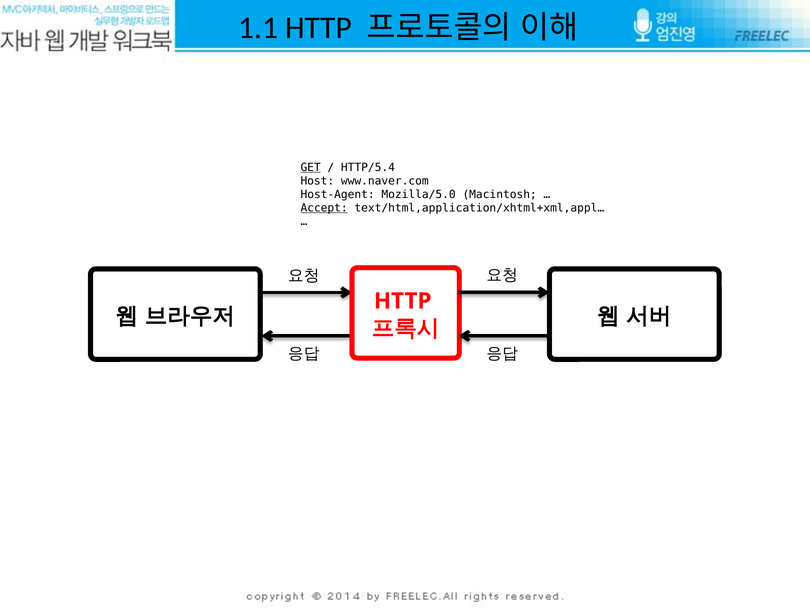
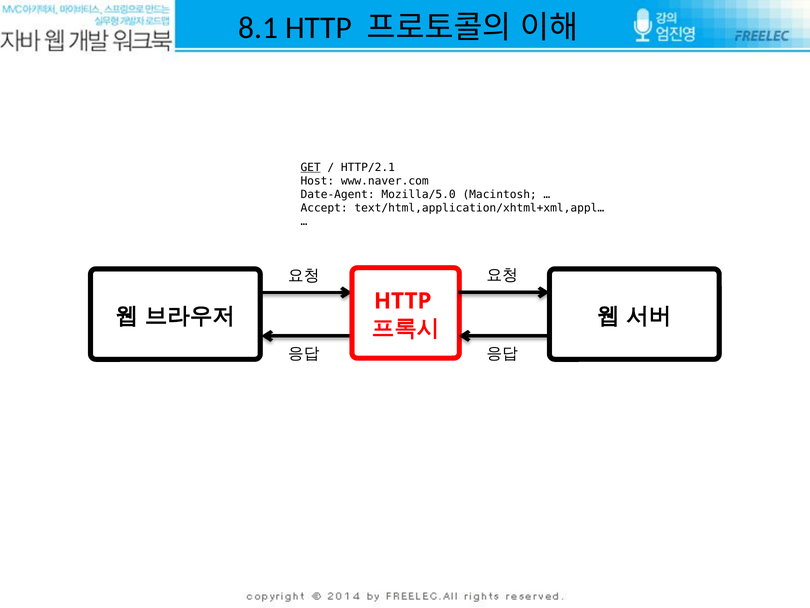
1.1: 1.1 -> 8.1
HTTP/5.4: HTTP/5.4 -> HTTP/2.1
Host-Agent: Host-Agent -> Date-Agent
Accept underline: present -> none
